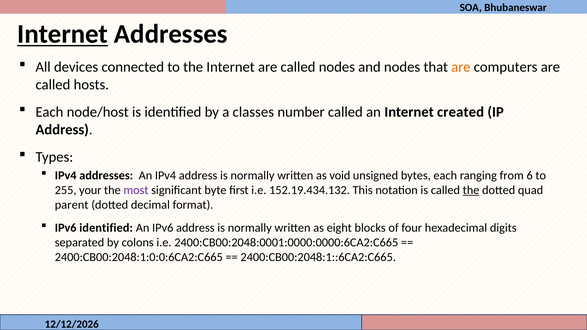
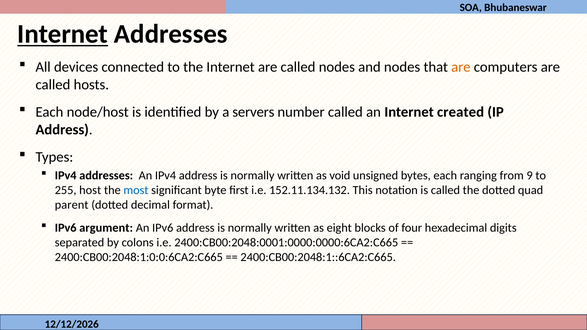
classes: classes -> servers
6: 6 -> 9
your: your -> host
most colour: purple -> blue
152.19.434.132: 152.19.434.132 -> 152.11.134.132
the at (471, 190) underline: present -> none
IPv6 identified: identified -> argument
